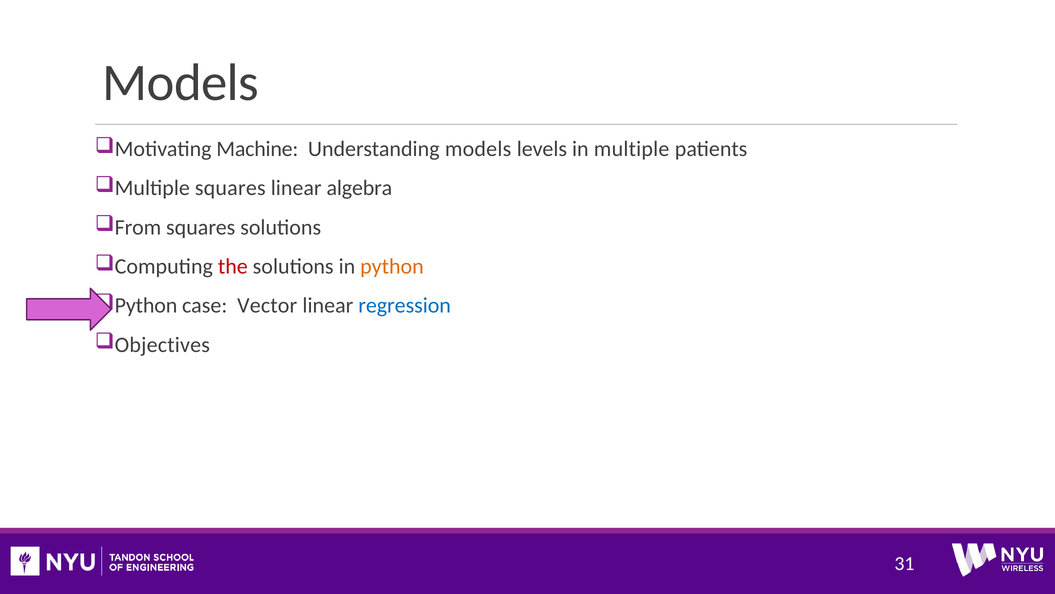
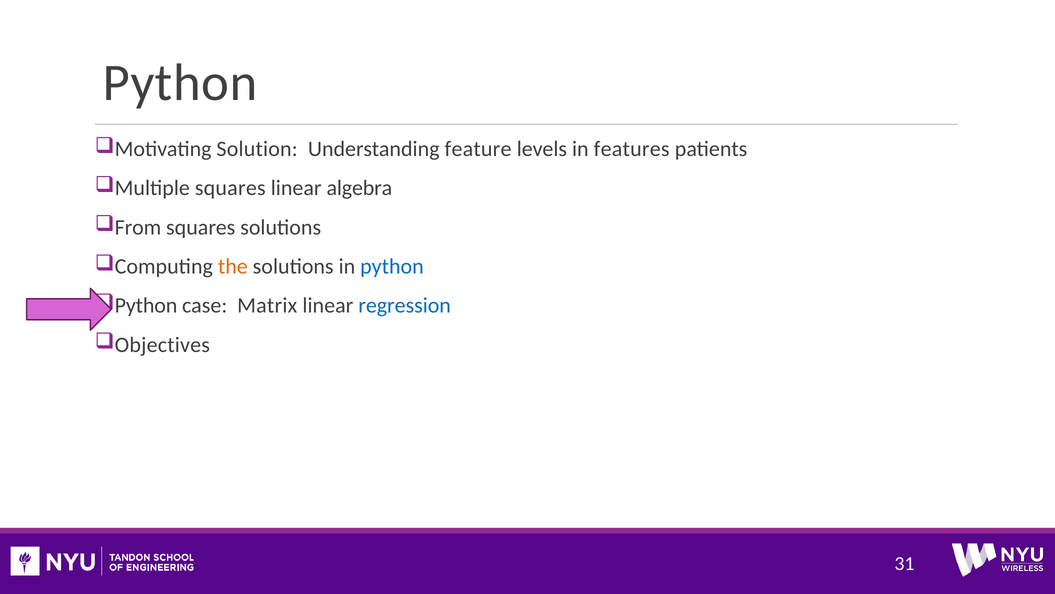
Models at (181, 83): Models -> Python
Machine: Machine -> Solution
Understanding models: models -> feature
in multiple: multiple -> features
the colour: red -> orange
python at (392, 266) colour: orange -> blue
Vector: Vector -> Matrix
